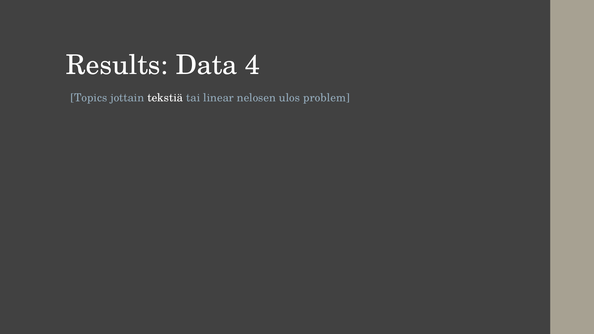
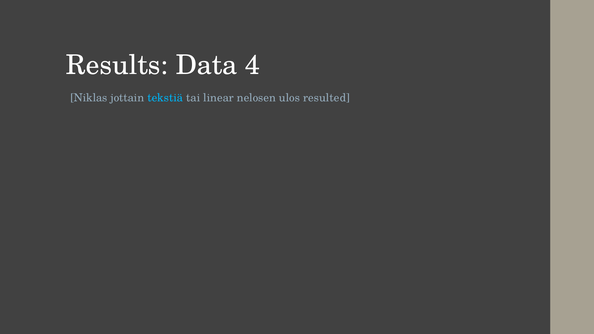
Topics: Topics -> Niklas
tekstiä colour: white -> light blue
problem: problem -> resulted
